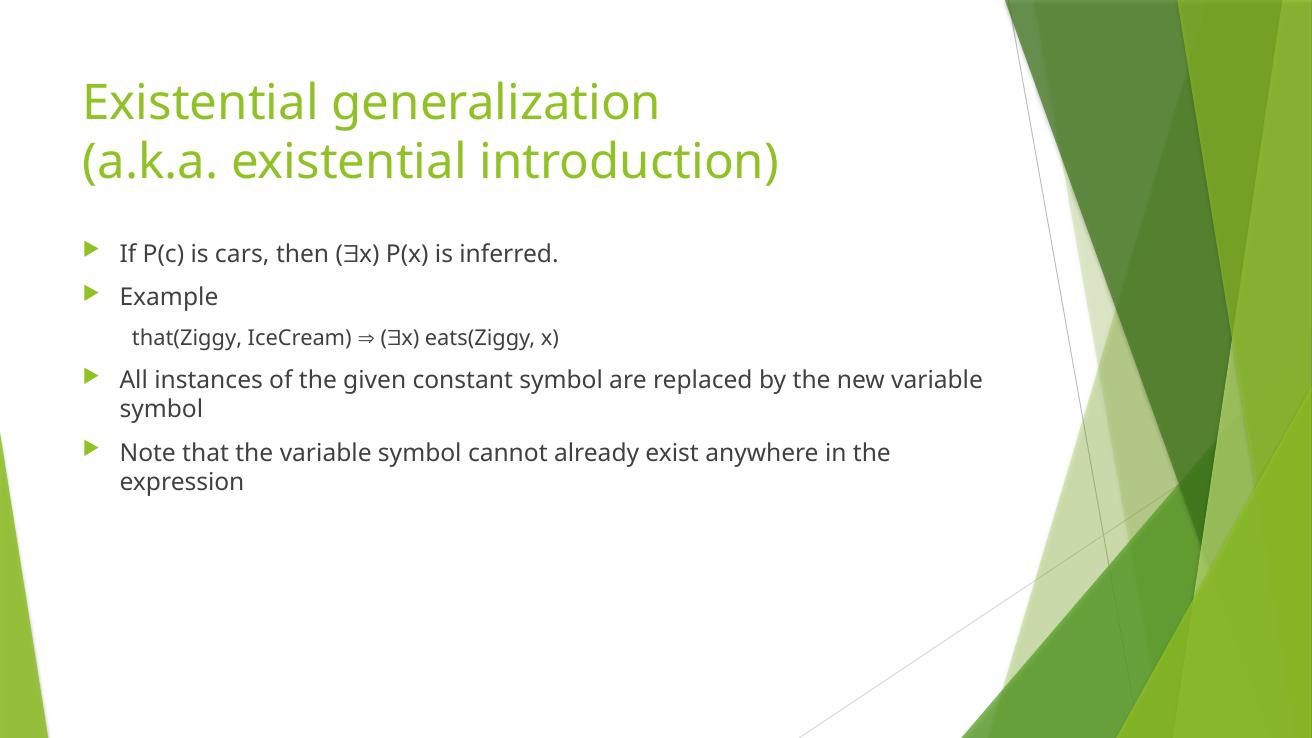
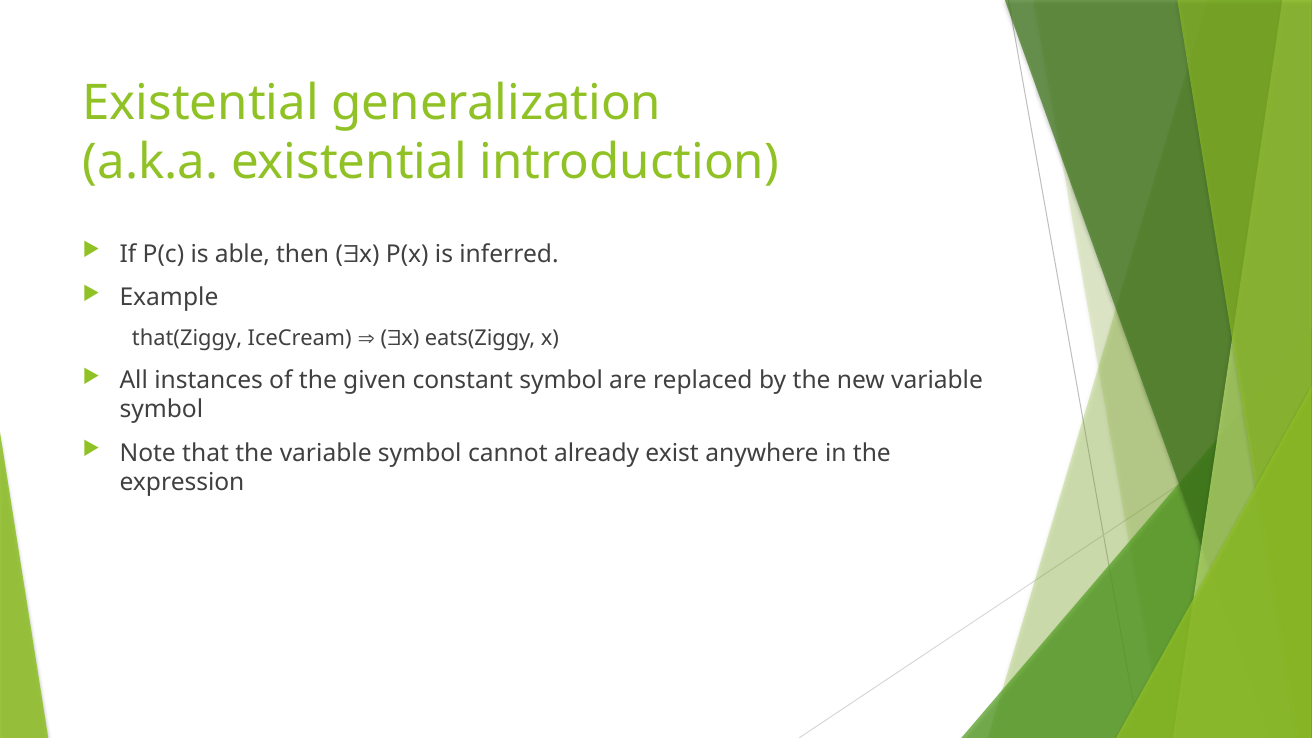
cars: cars -> able
